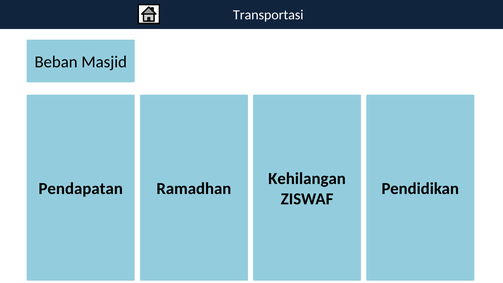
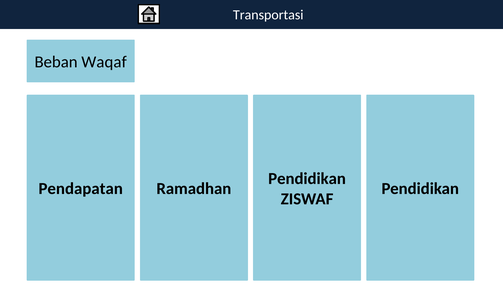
Masjid: Masjid -> Waqaf
Kehilangan at (307, 179): Kehilangan -> Pendidikan
